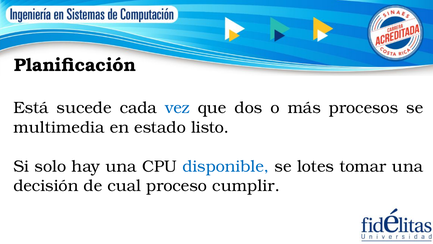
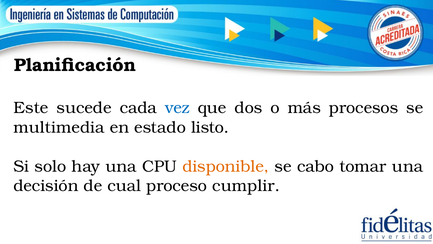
Está: Está -> Este
disponible colour: blue -> orange
lotes: lotes -> cabo
